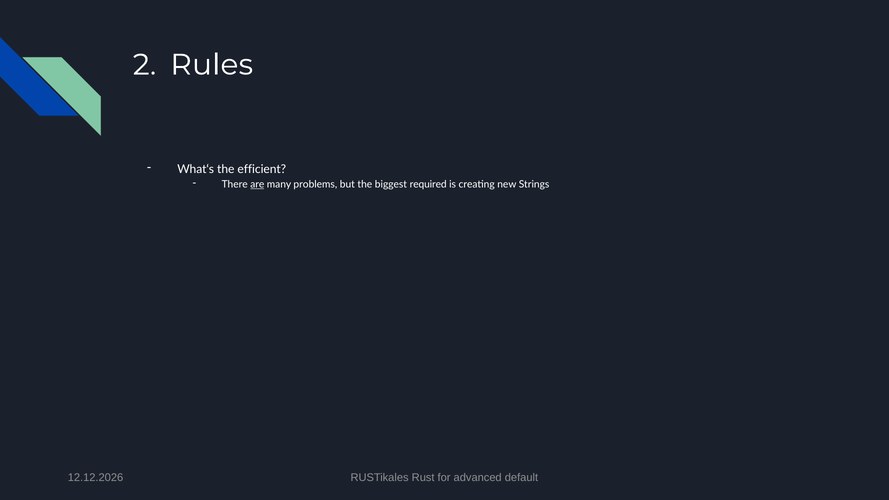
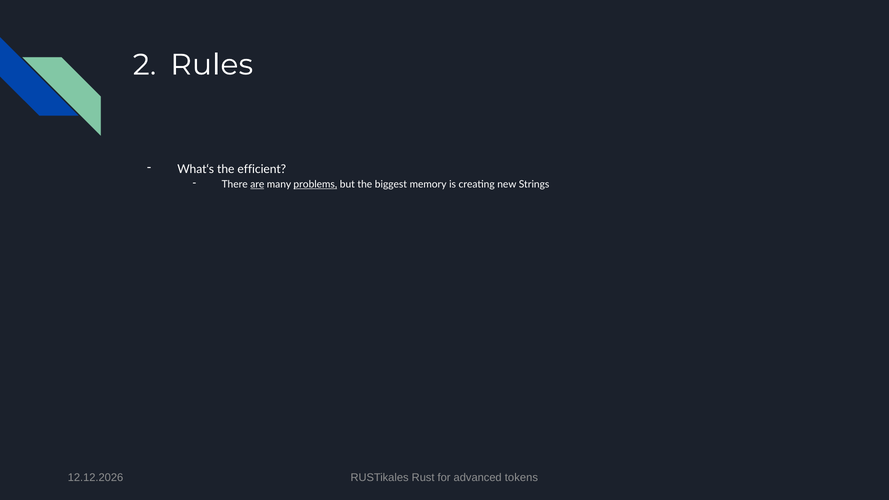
problems underline: none -> present
required: required -> memory
default: default -> tokens
